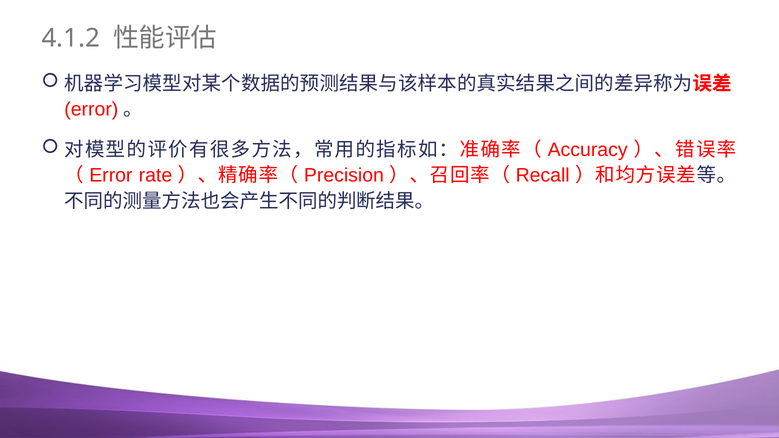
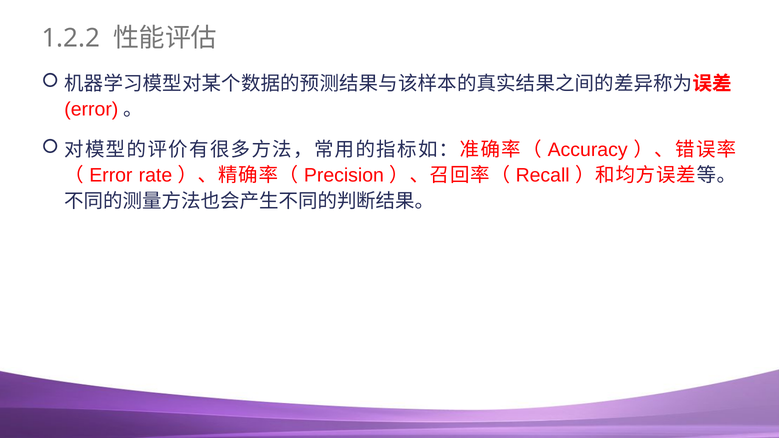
4.1.2: 4.1.2 -> 1.2.2
